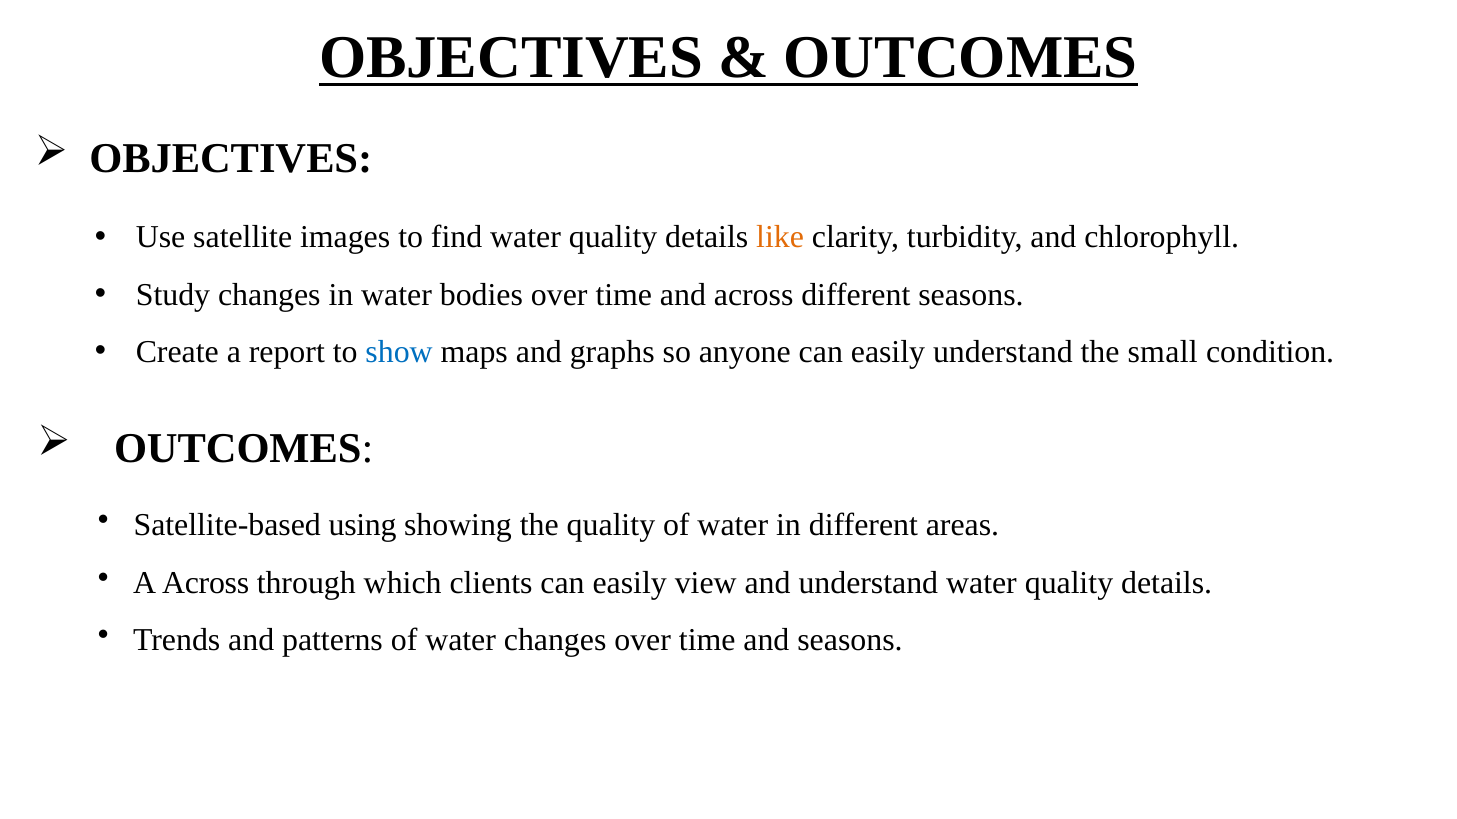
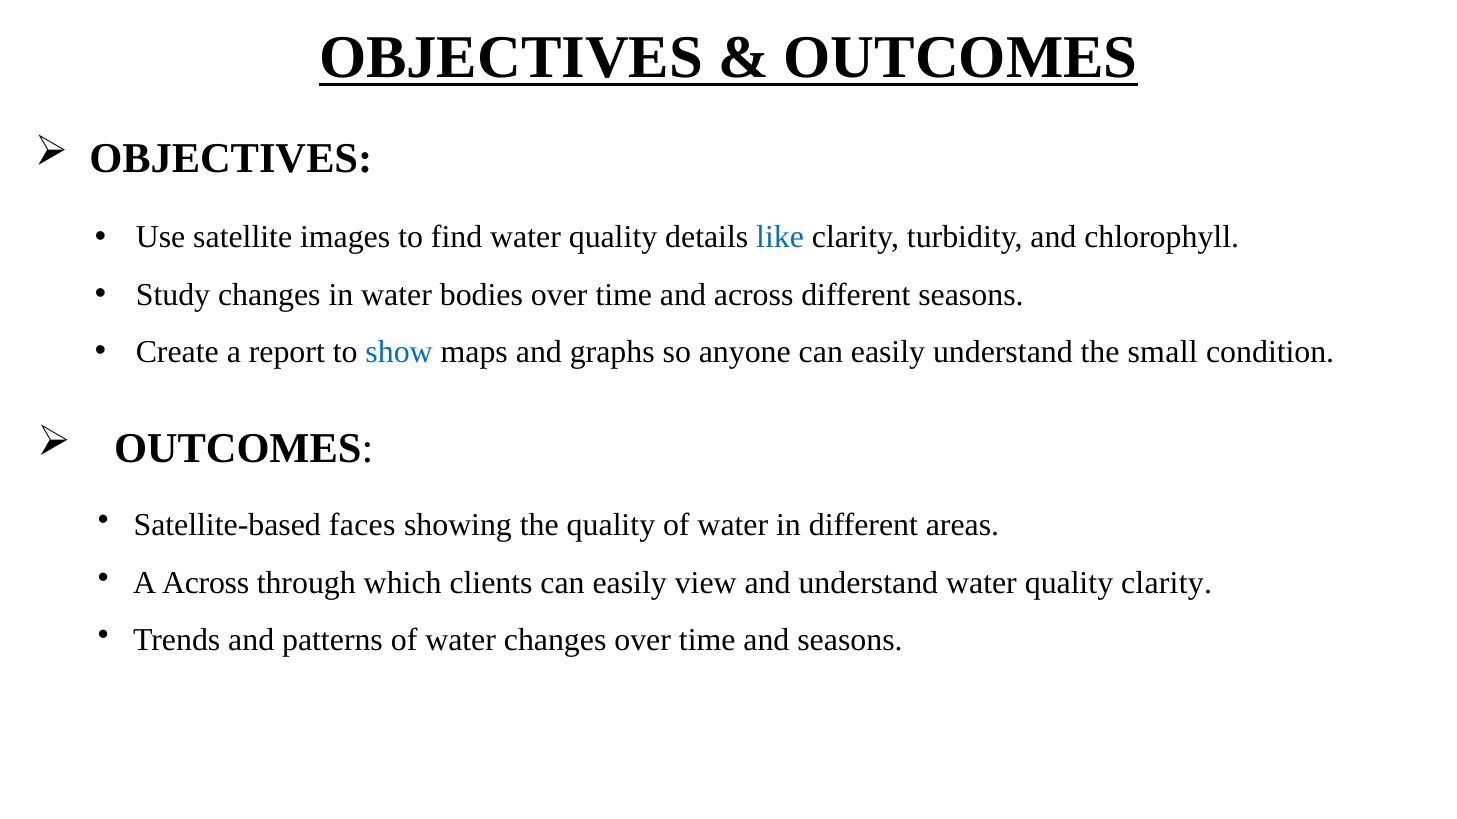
like colour: orange -> blue
using: using -> faces
understand water quality details: details -> clarity
